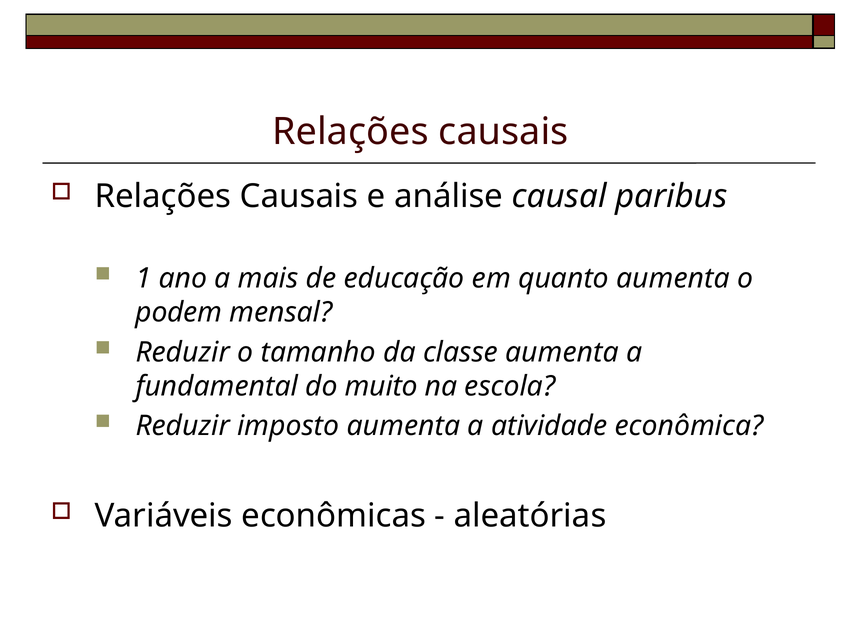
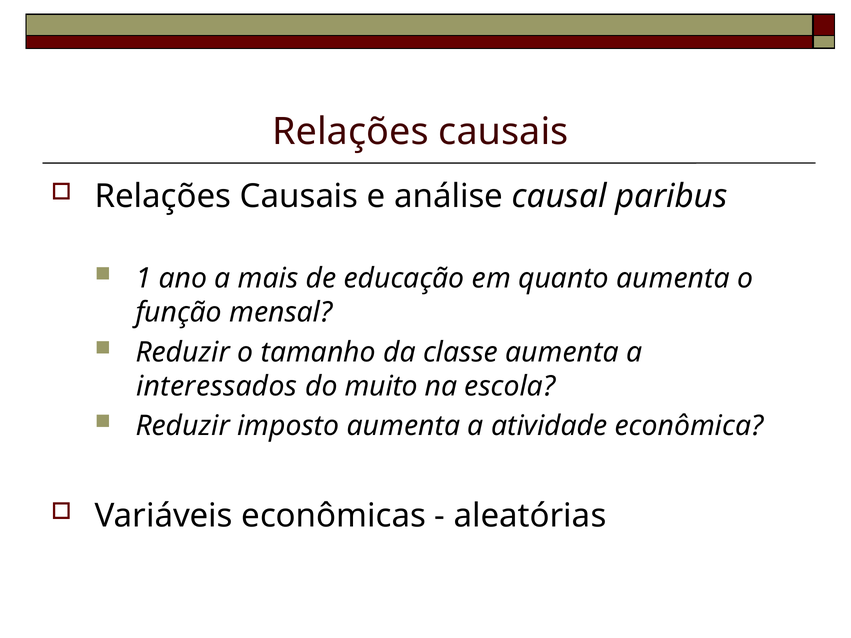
podem: podem -> função
fundamental: fundamental -> interessados
